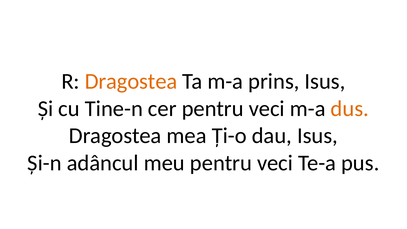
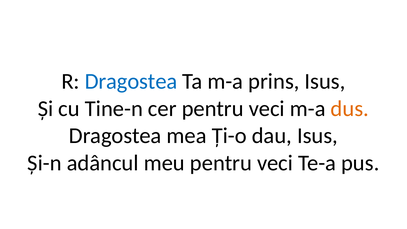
Dragostea at (131, 81) colour: orange -> blue
